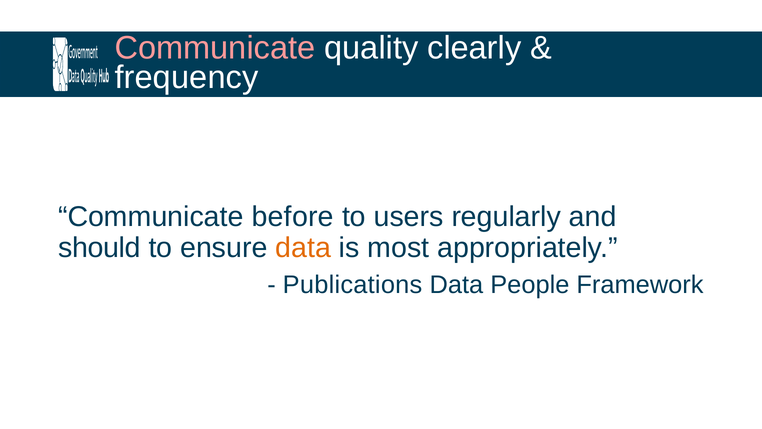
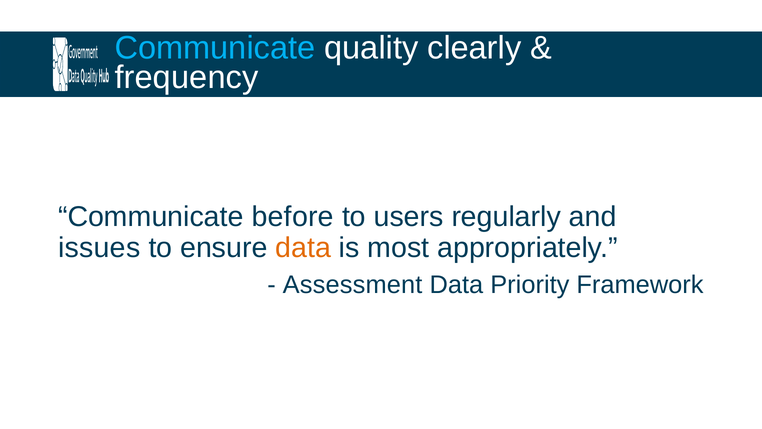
Communicate at (215, 48) colour: pink -> light blue
should: should -> issues
Publications: Publications -> Assessment
People: People -> Priority
